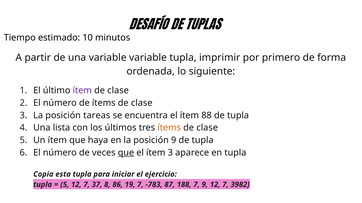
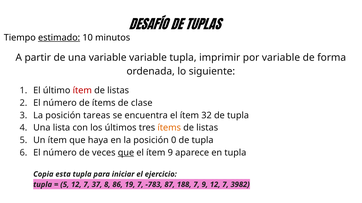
estimado underline: none -> present
por primero: primero -> variable
ítem at (82, 91) colour: purple -> red
clase at (118, 91): clase -> listas
88: 88 -> 32
clase at (207, 128): clase -> listas
posición 9: 9 -> 0
ítem 3: 3 -> 9
